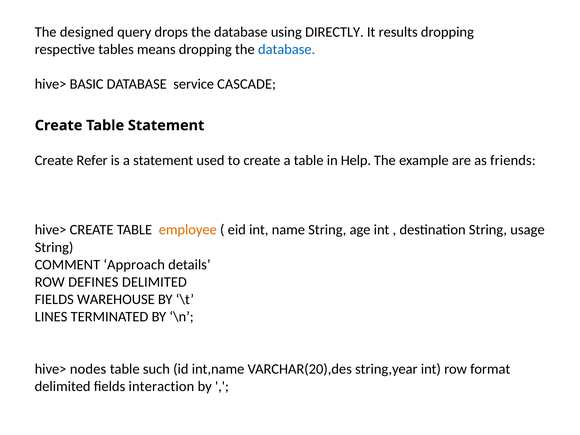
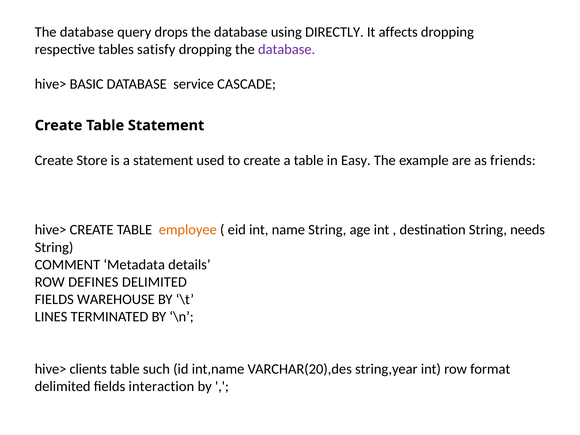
designed at (87, 32): designed -> database
results: results -> affects
means: means -> satisfy
database at (287, 49) colour: blue -> purple
Refer: Refer -> Store
Help: Help -> Easy
usage: usage -> needs
Approach: Approach -> Metadata
nodes: nodes -> clients
